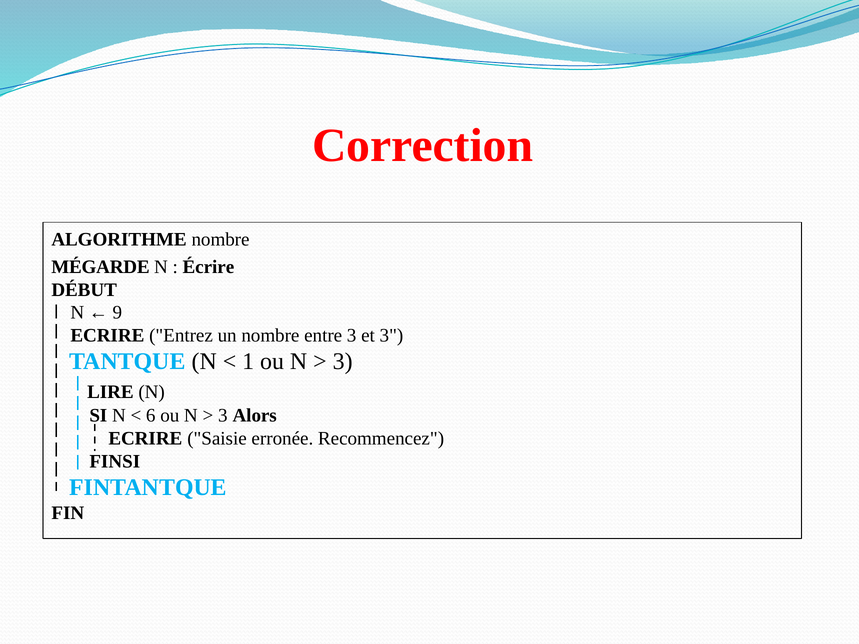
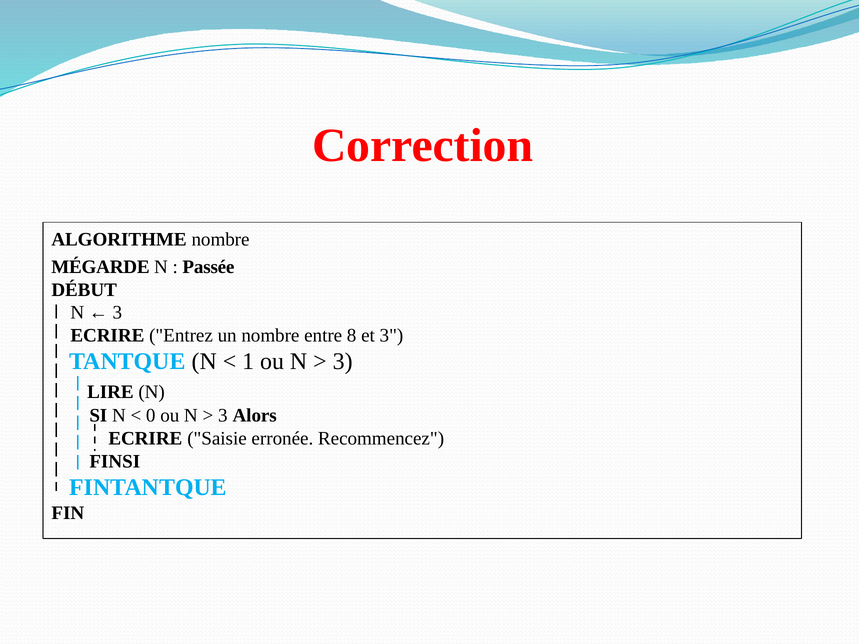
Écrire: Écrire -> Passée
9 at (117, 313): 9 -> 3
entre 3: 3 -> 8
6: 6 -> 0
